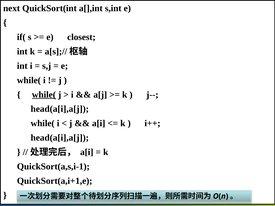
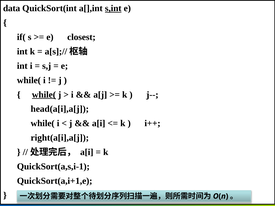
next: next -> data
s,int underline: none -> present
head(a[i],a[j at (60, 138): head(a[i],a[j -> right(a[i],a[j
